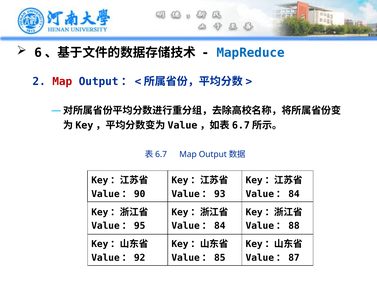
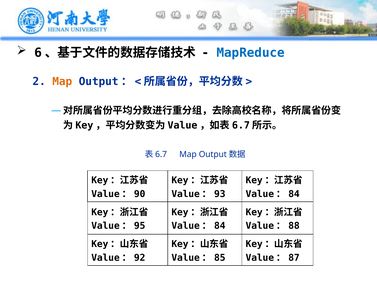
Map at (62, 81) colour: red -> orange
